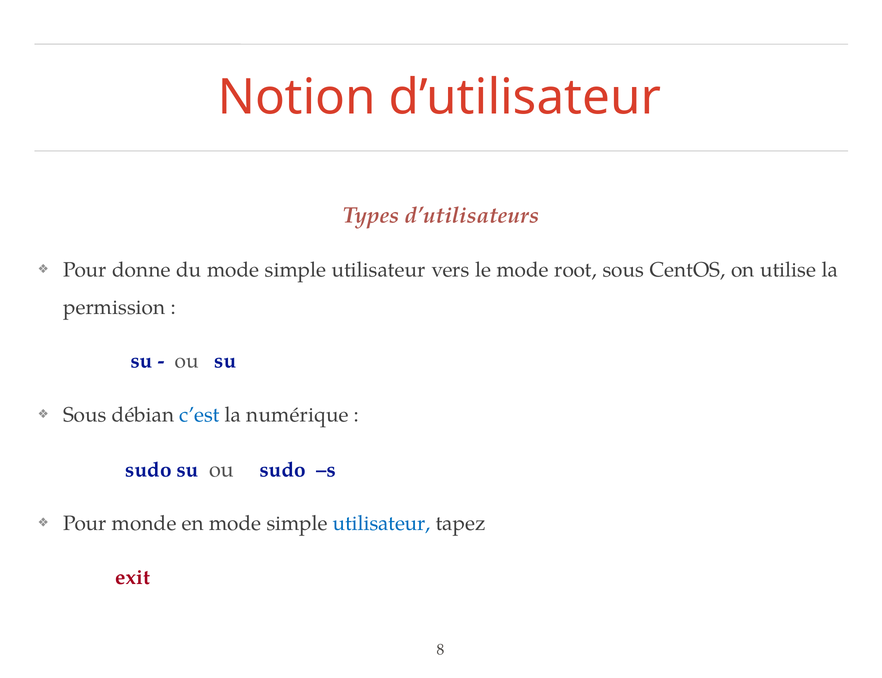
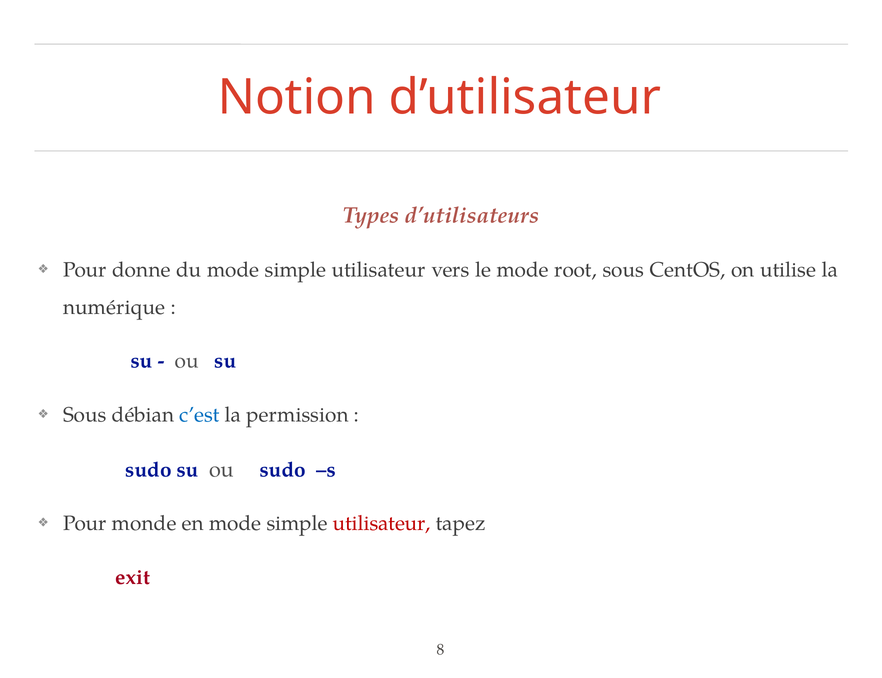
permission: permission -> numérique
numérique: numérique -> permission
utilisateur at (382, 524) colour: blue -> red
